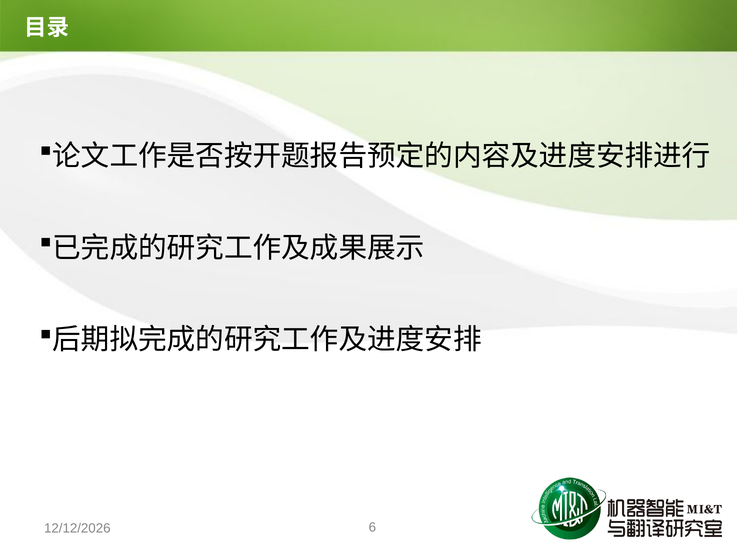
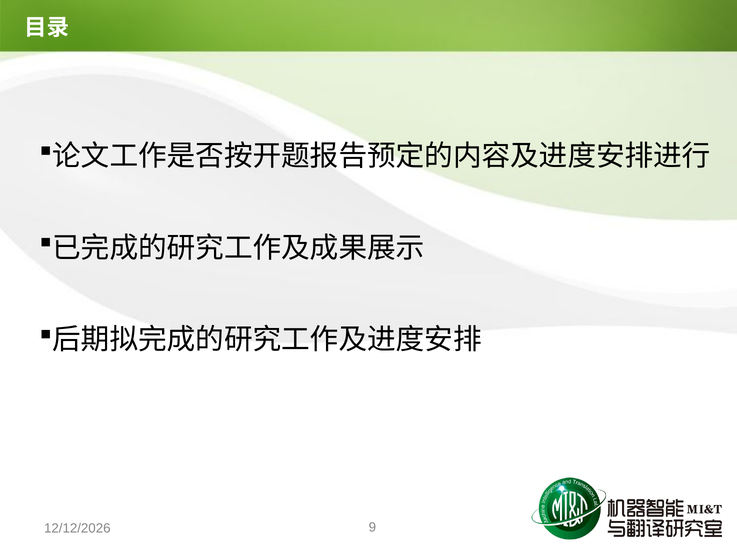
6: 6 -> 9
